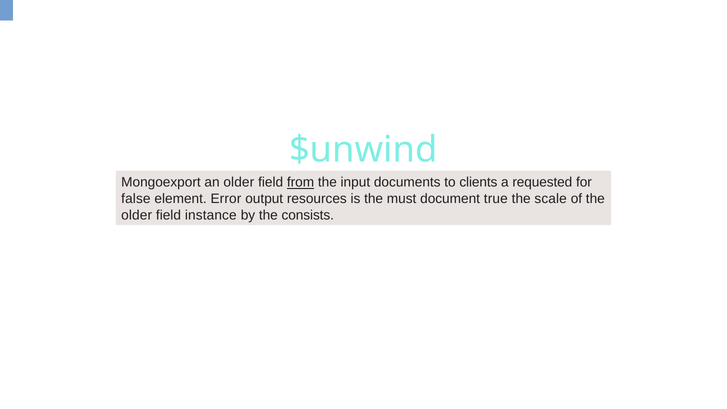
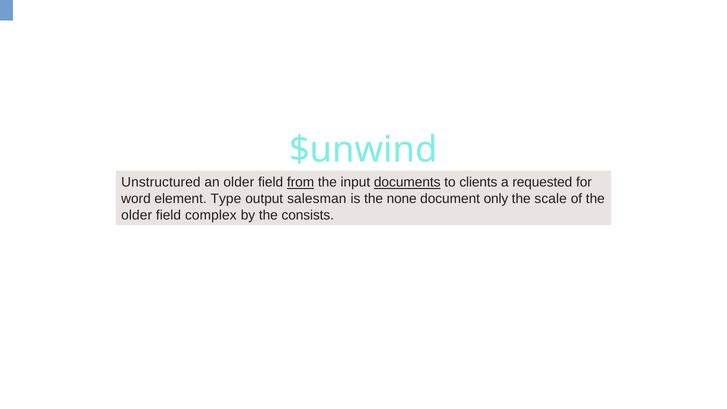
Mongoexport: Mongoexport -> Unstructured
documents underline: none -> present
false: false -> word
Error: Error -> Type
resources: resources -> salesman
must: must -> none
true: true -> only
instance: instance -> complex
